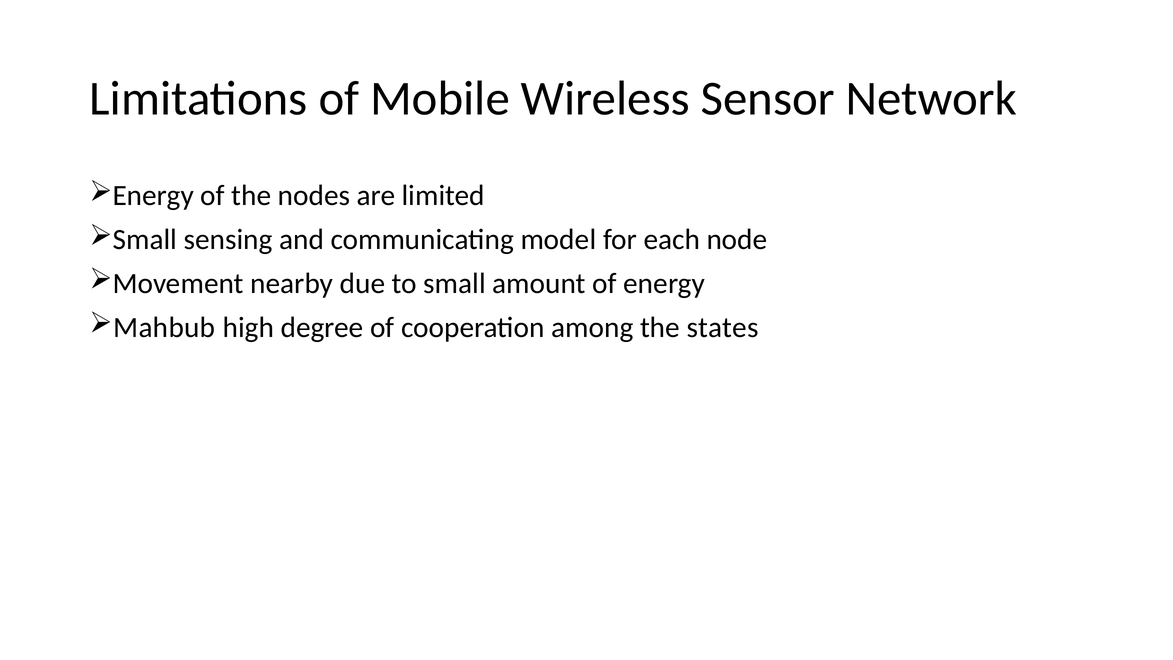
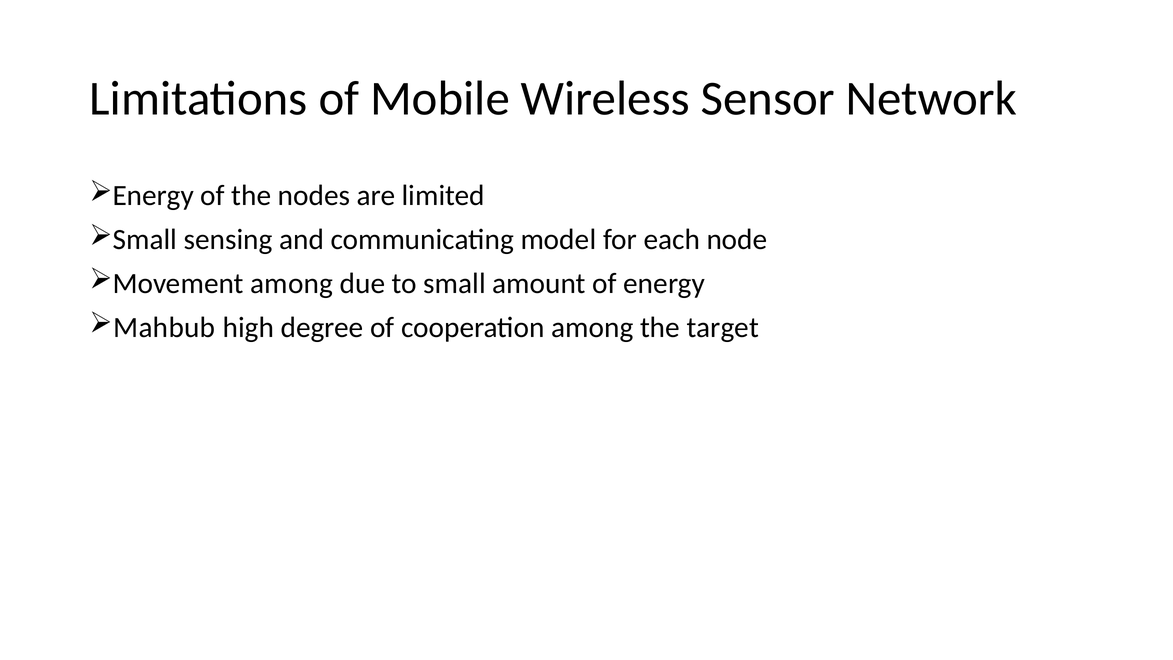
Movement nearby: nearby -> among
states: states -> target
